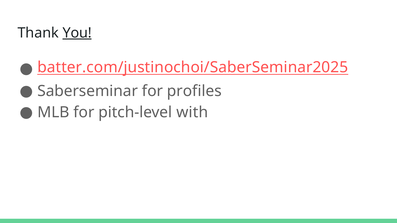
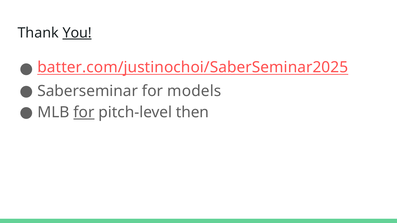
profiles: profiles -> models
for at (84, 112) underline: none -> present
with: with -> then
